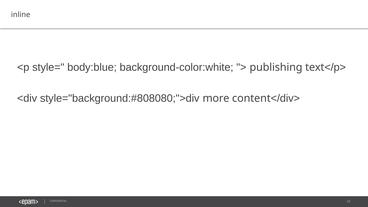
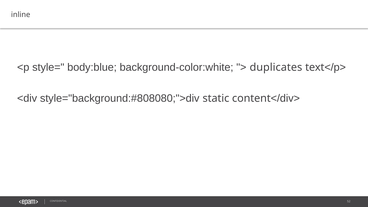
publishing: publishing -> duplicates
more: more -> static
